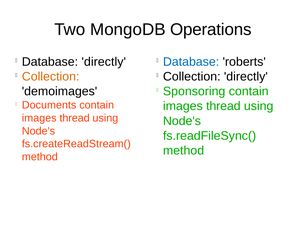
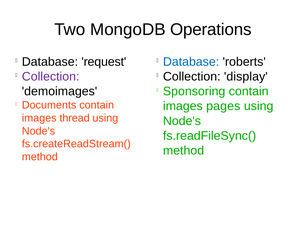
Database directly: directly -> request
Collection at (51, 77) colour: orange -> purple
Collection directly: directly -> display
thread at (223, 106): thread -> pages
